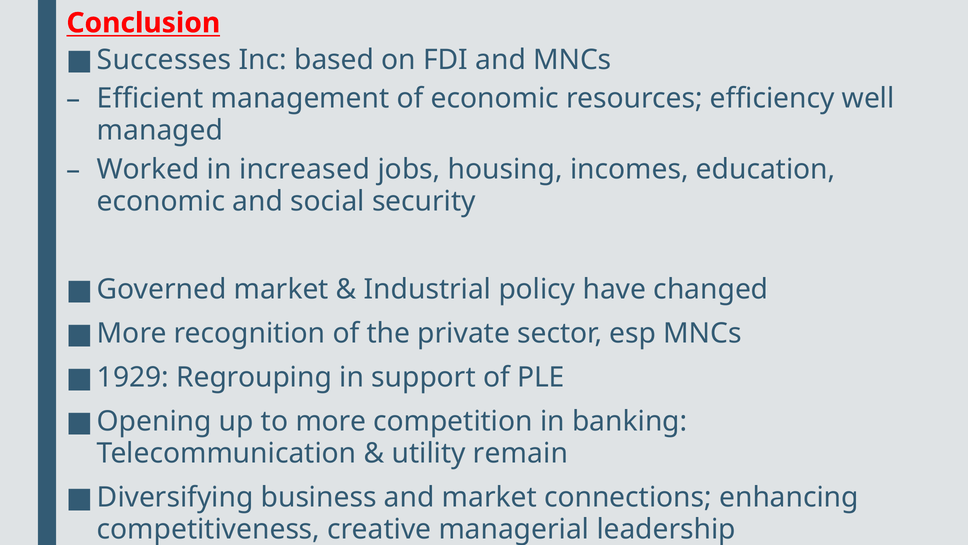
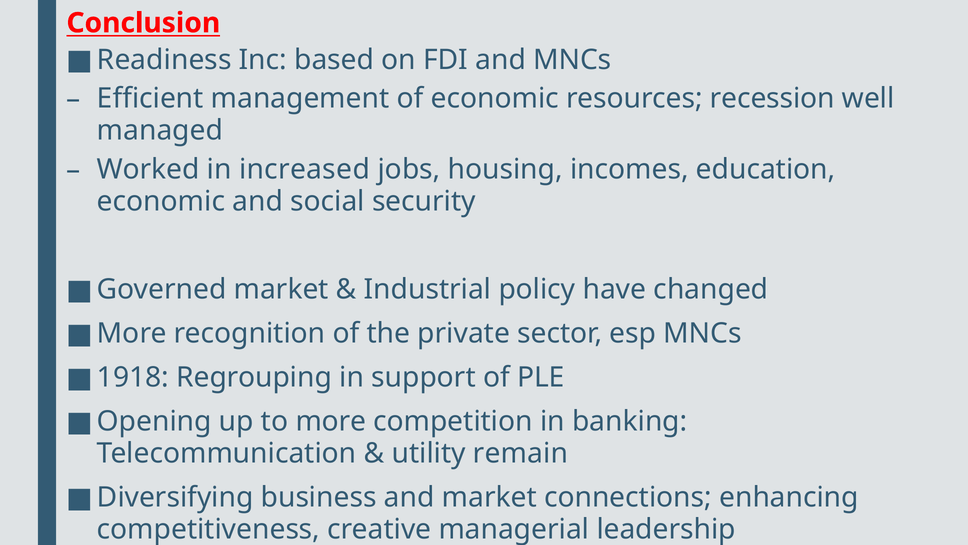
Successes: Successes -> Readiness
efficiency: efficiency -> recession
1929: 1929 -> 1918
